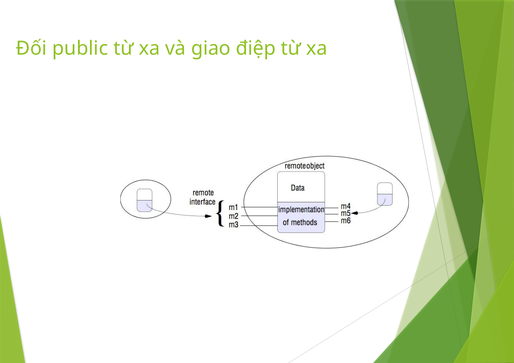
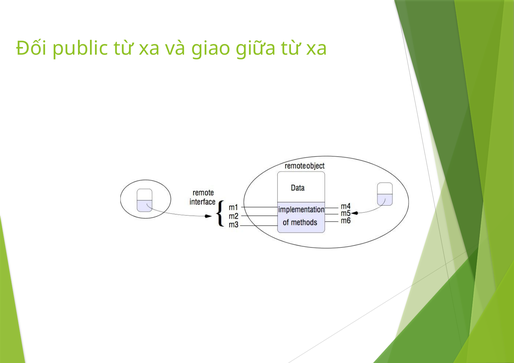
điệp: điệp -> giữa
